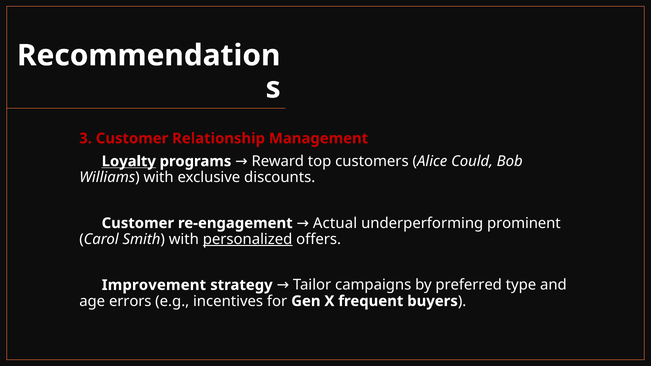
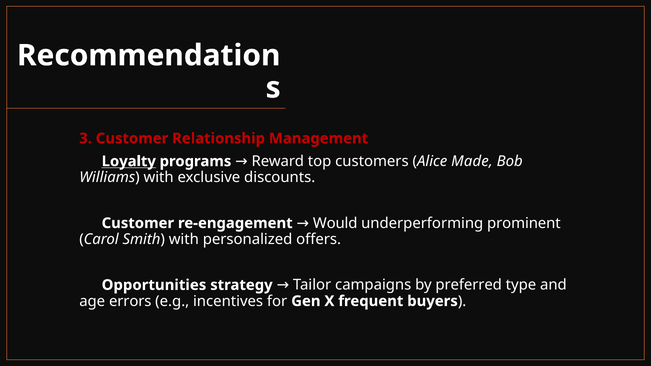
Could: Could -> Made
Actual: Actual -> Would
personalized underline: present -> none
Improvement: Improvement -> Opportunities
